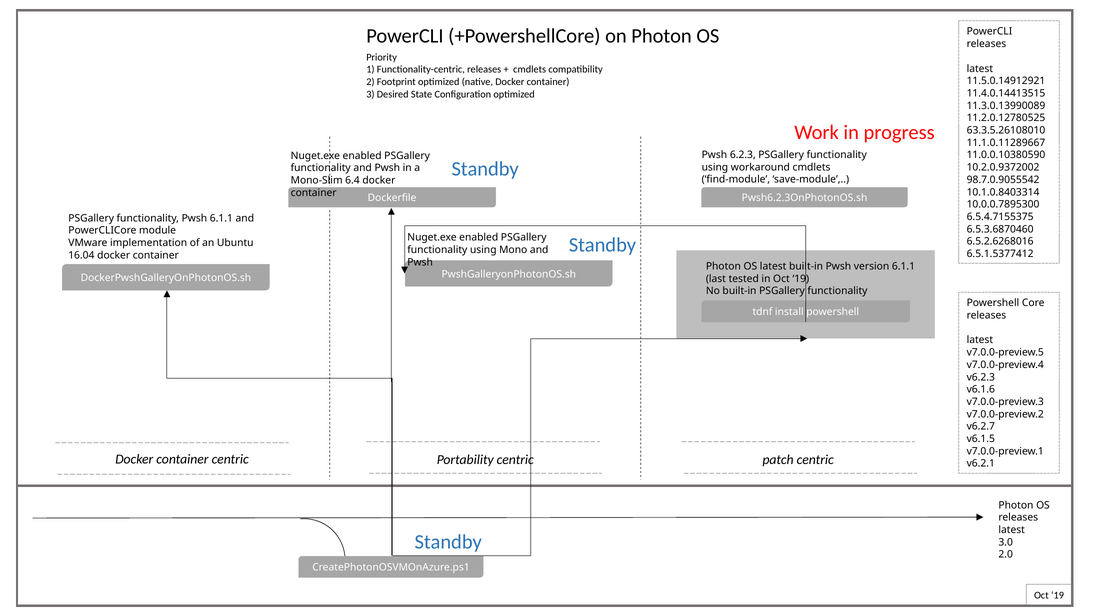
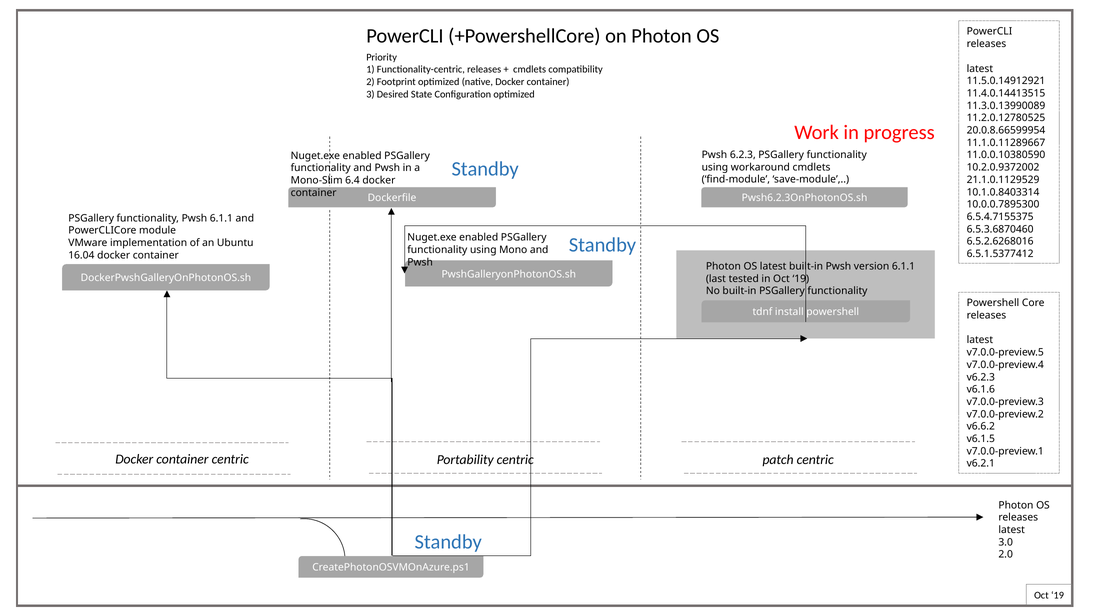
63.3.5.26108010: 63.3.5.26108010 -> 20.0.8.66599954
98.7.0.9055542: 98.7.0.9055542 -> 21.1.0.1129529
v6.2.7: v6.2.7 -> v6.6.2
